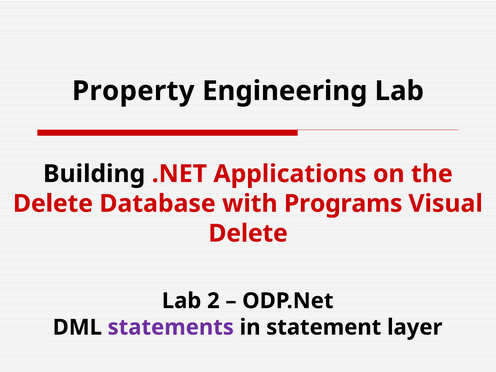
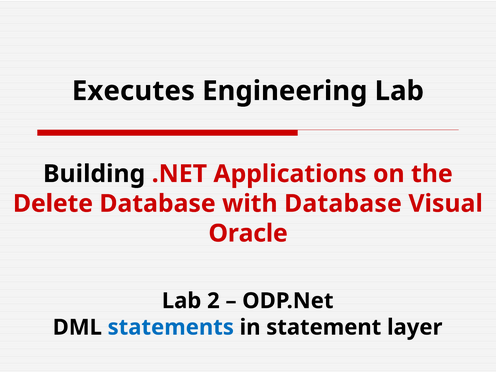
Property: Property -> Executes
with Programs: Programs -> Database
Delete at (248, 233): Delete -> Oracle
statements colour: purple -> blue
